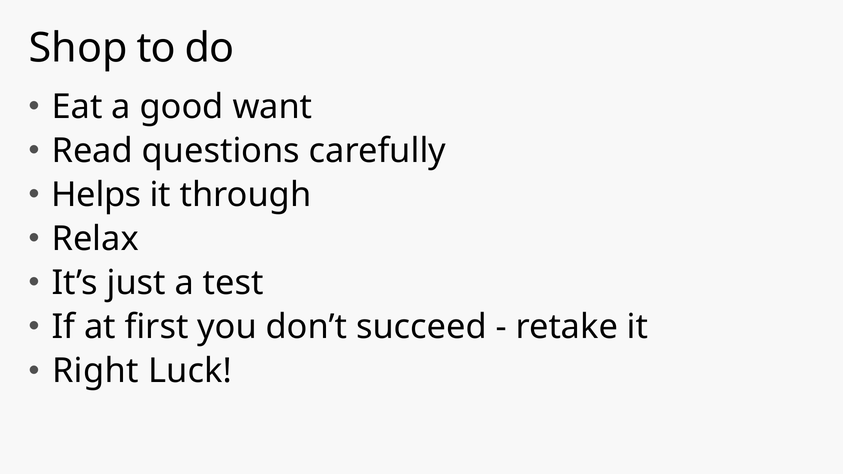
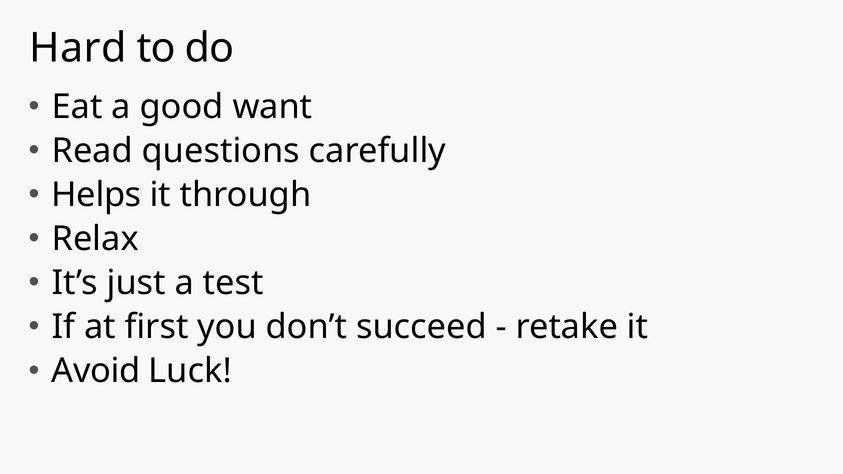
Shop: Shop -> Hard
Right: Right -> Avoid
